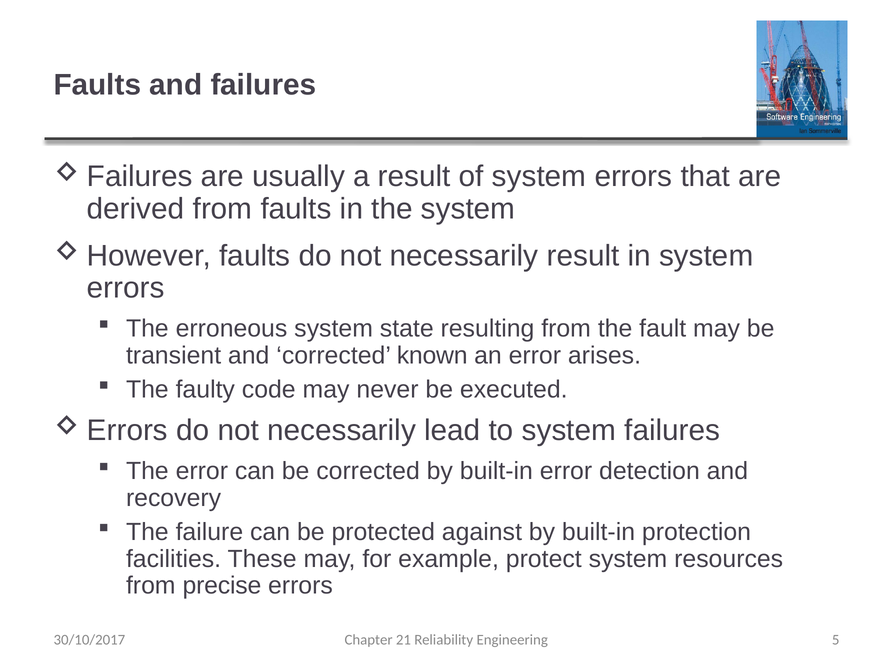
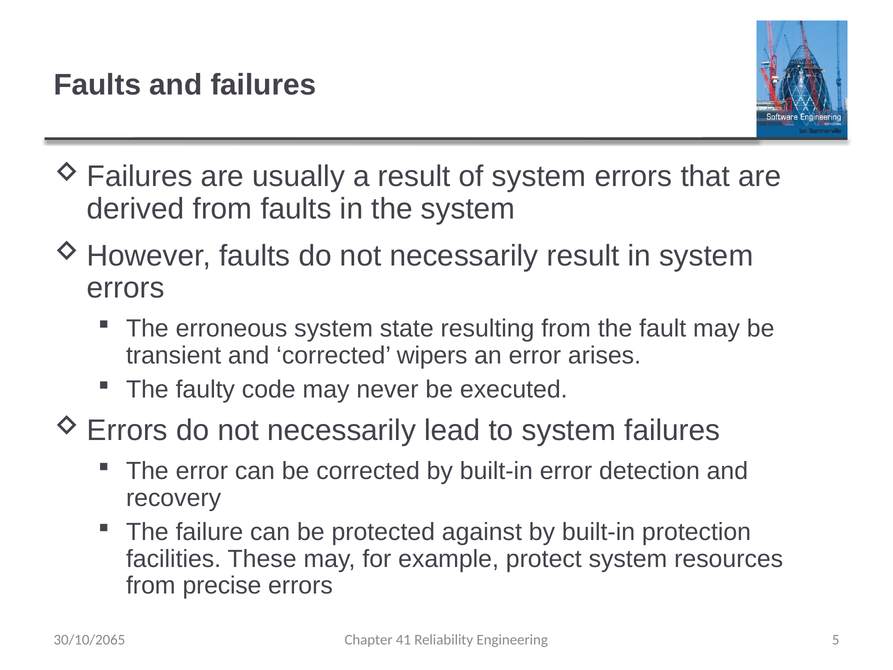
known: known -> wipers
30/10/2017: 30/10/2017 -> 30/10/2065
21: 21 -> 41
